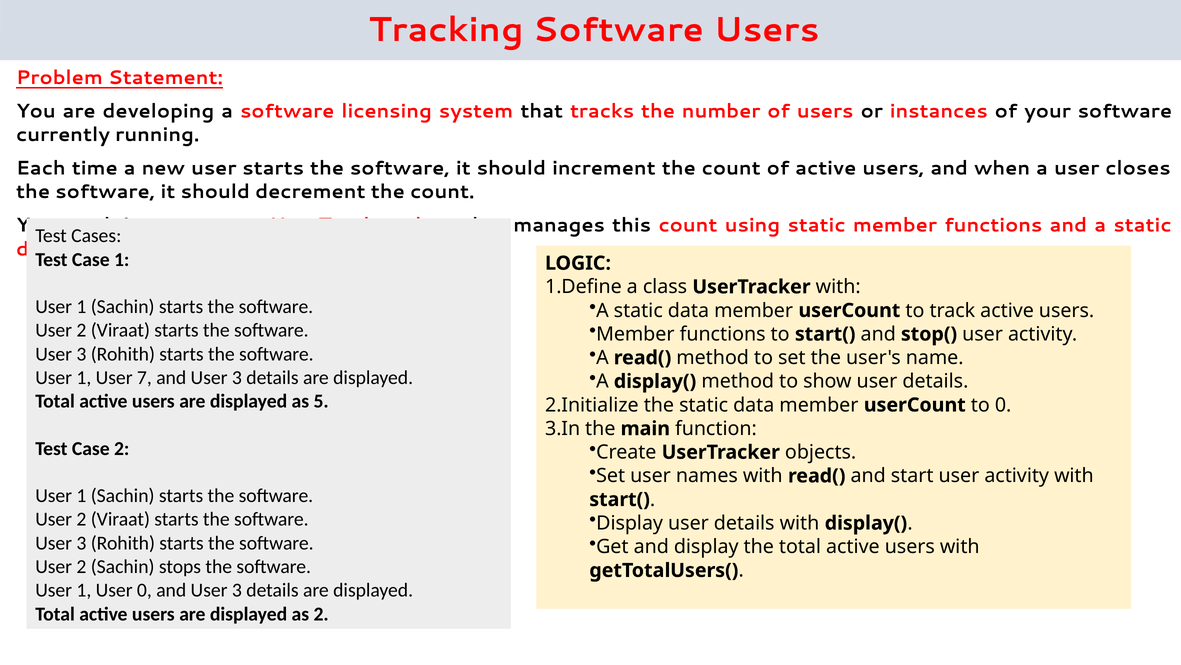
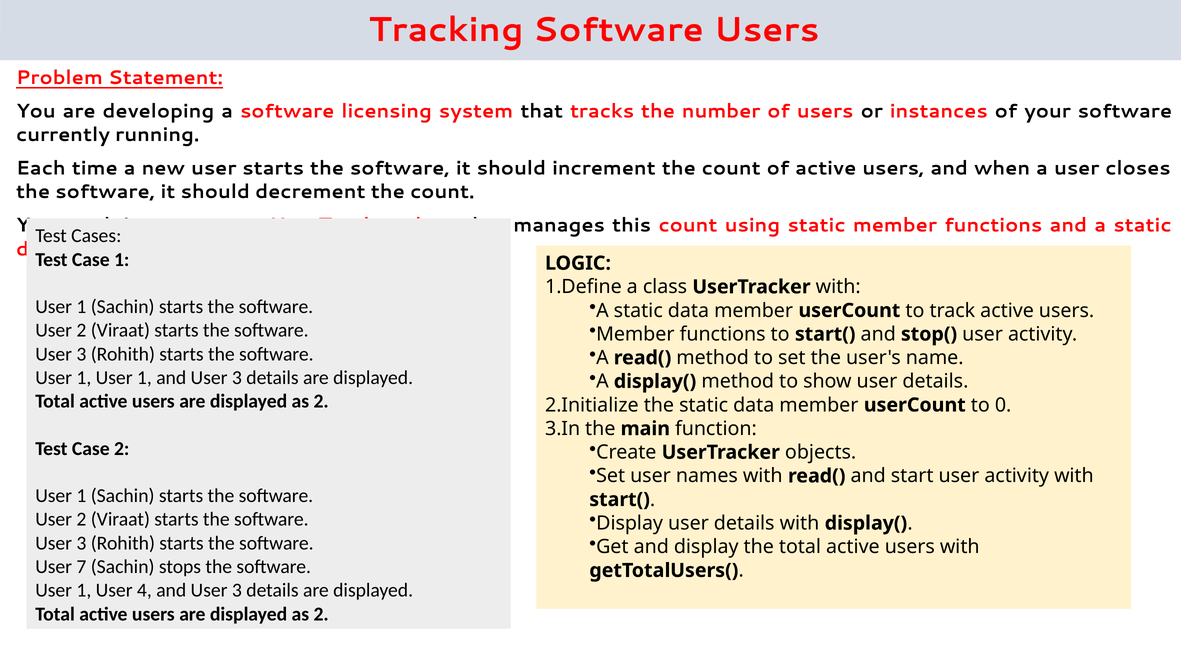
User 1 User 7: 7 -> 1
5 at (321, 401): 5 -> 2
2 at (81, 566): 2 -> 7
User 0: 0 -> 4
